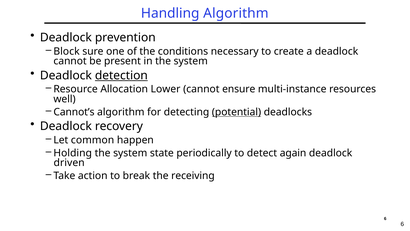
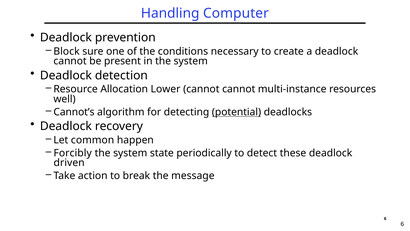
Handling Algorithm: Algorithm -> Computer
detection underline: present -> none
cannot ensure: ensure -> cannot
Holding: Holding -> Forcibly
again: again -> these
receiving: receiving -> message
